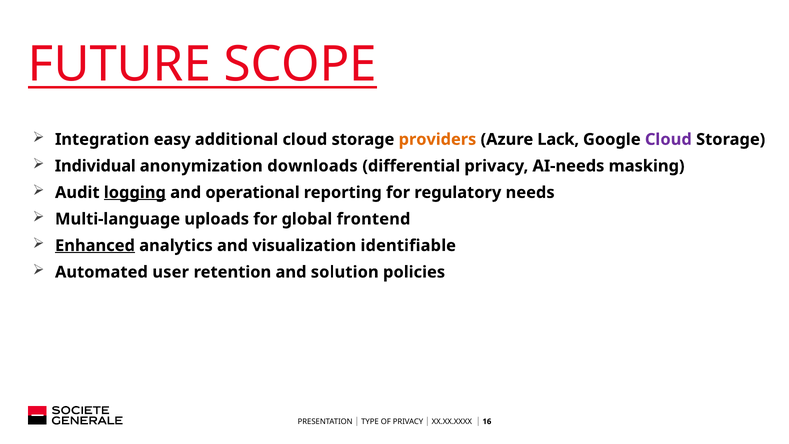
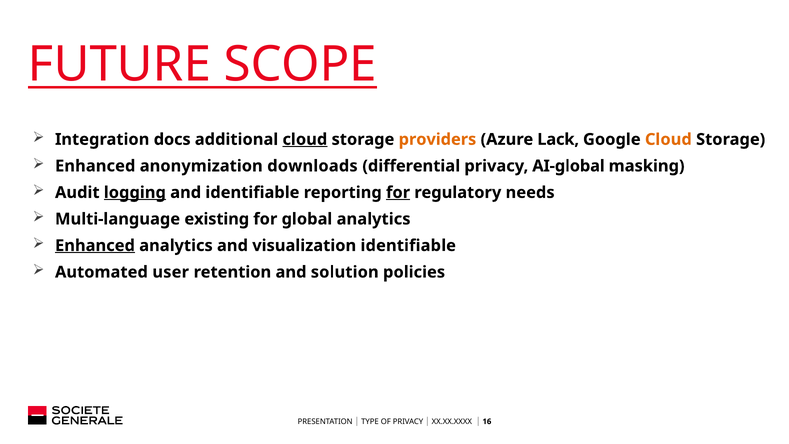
easy: easy -> docs
cloud at (305, 139) underline: none -> present
Cloud at (668, 139) colour: purple -> orange
Individual at (95, 166): Individual -> Enhanced
AI-needs: AI-needs -> AI-global
and operational: operational -> identifiable
for at (398, 192) underline: none -> present
uploads: uploads -> existing
global frontend: frontend -> analytics
